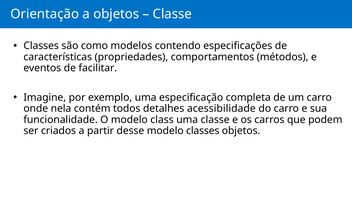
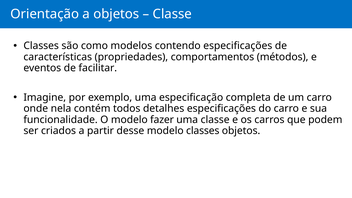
detalhes acessibilidade: acessibilidade -> especificações
class: class -> fazer
